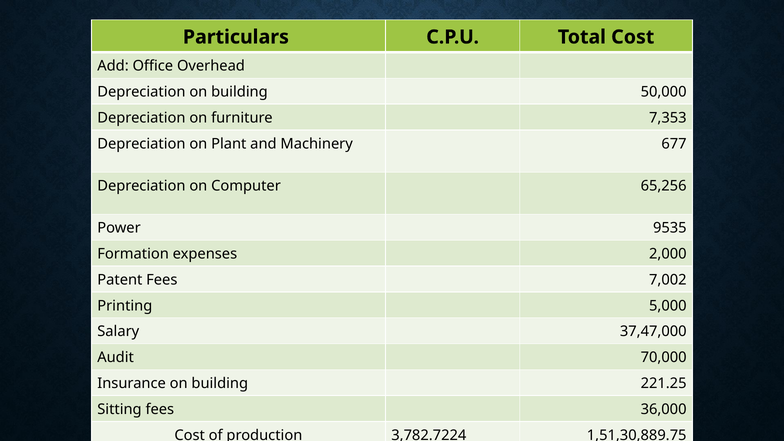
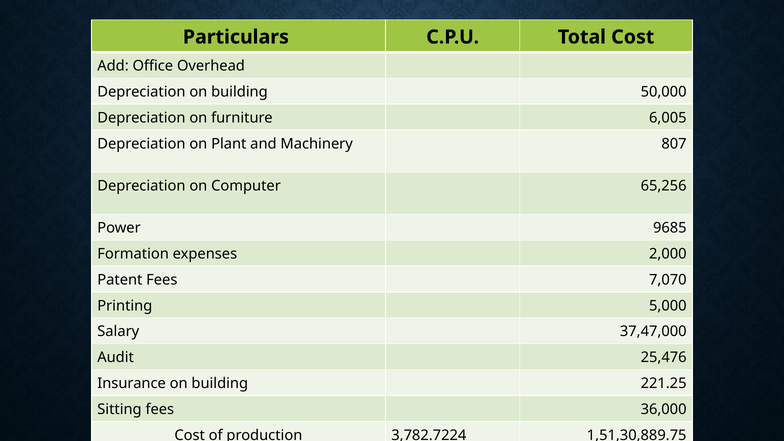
7,353: 7,353 -> 6,005
677: 677 -> 807
9535: 9535 -> 9685
7,002: 7,002 -> 7,070
70,000: 70,000 -> 25,476
